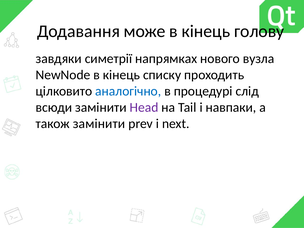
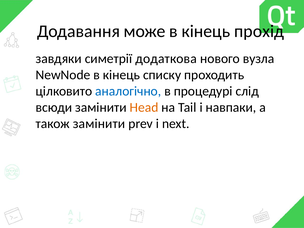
голову: голову -> прохід
напрямках: напрямках -> додаткова
Head colour: purple -> orange
